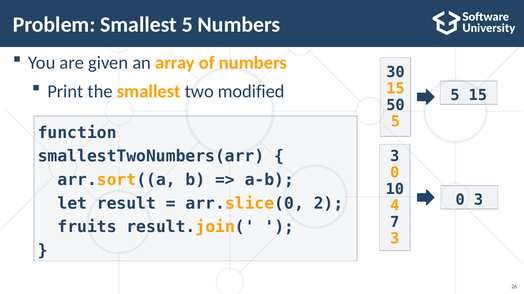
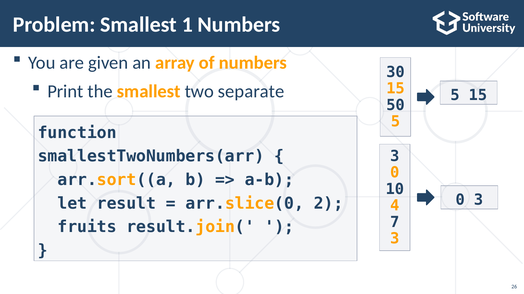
Smallest 5: 5 -> 1
modified: modified -> separate
